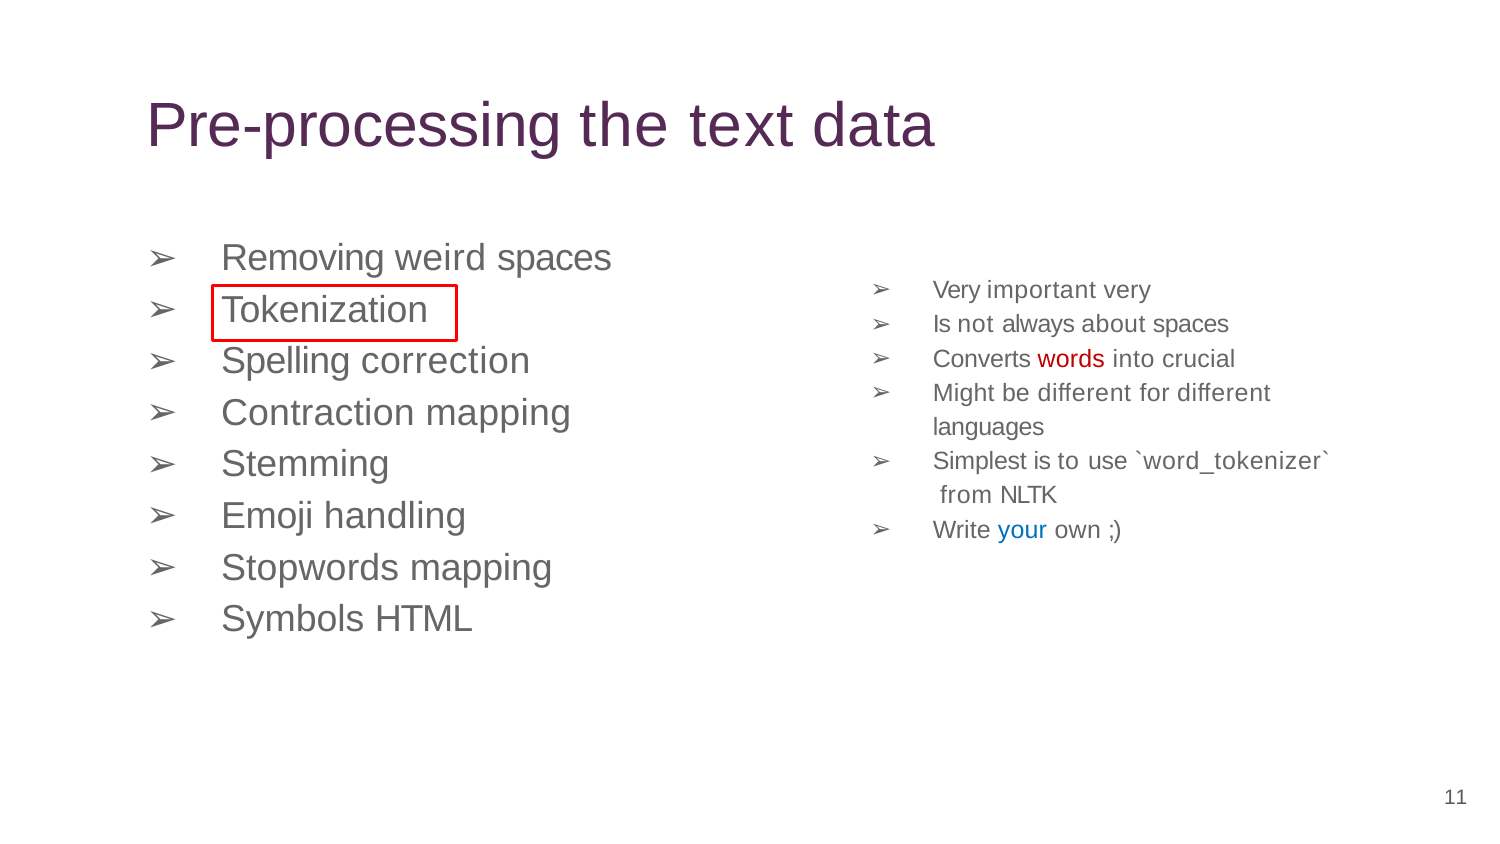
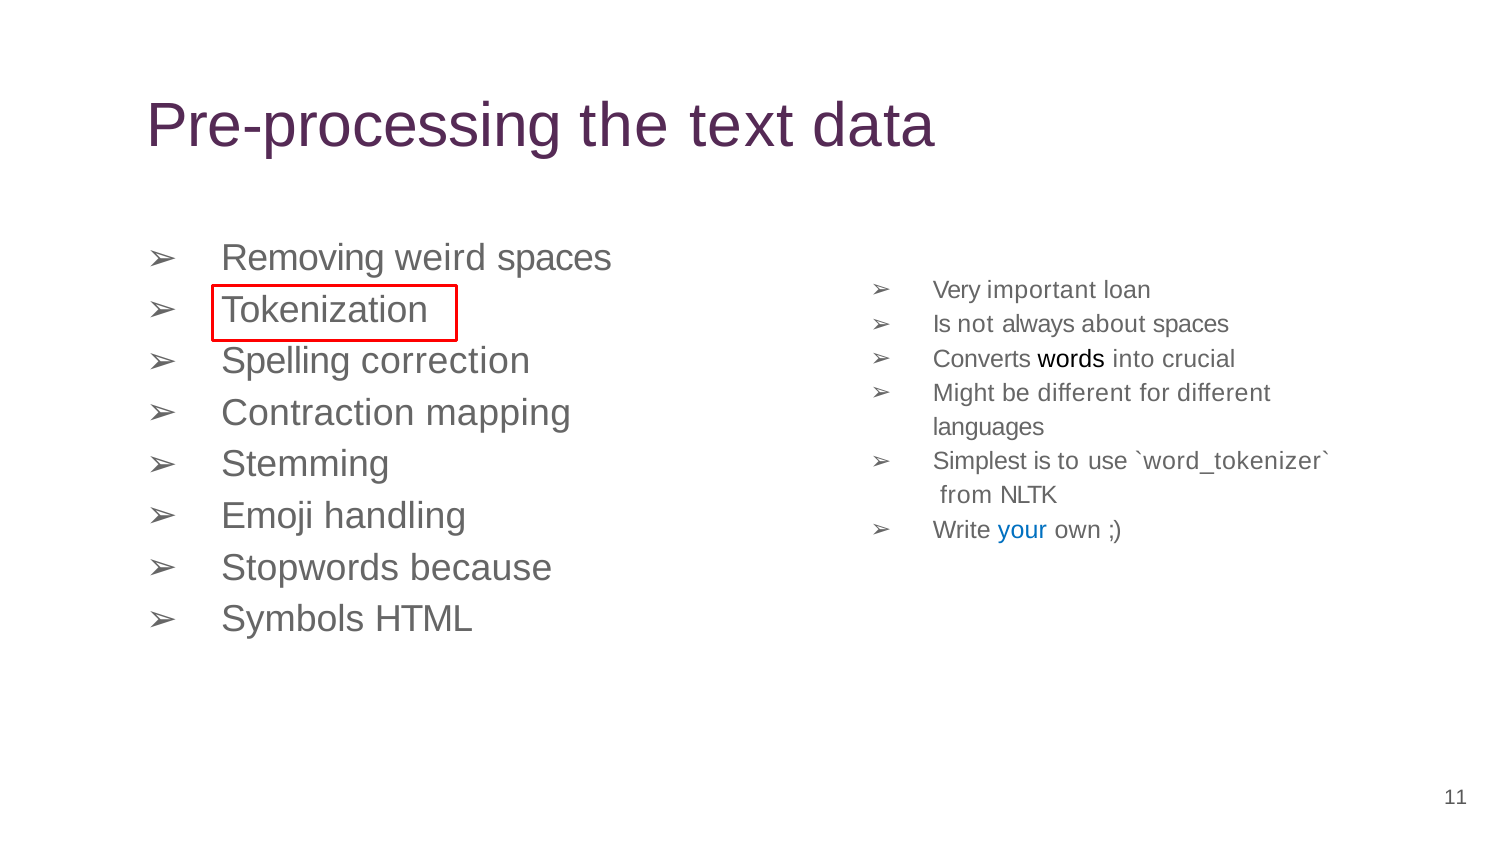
important very: very -> loan
words colour: red -> black
Stopwords mapping: mapping -> because
